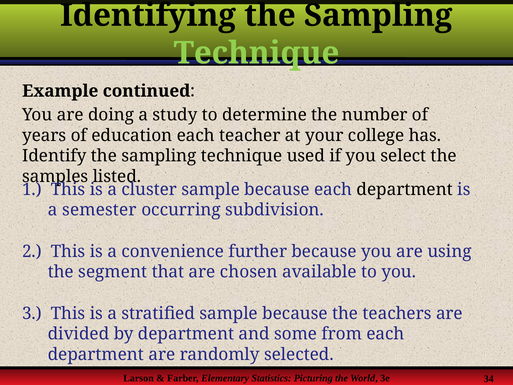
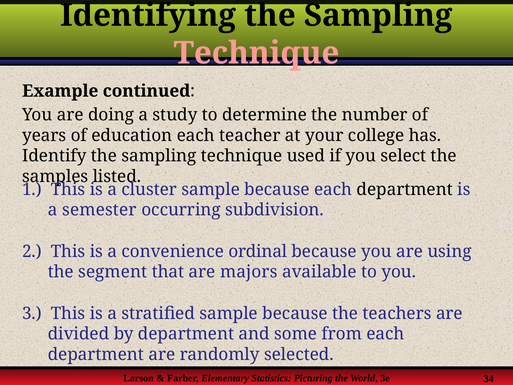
Technique at (256, 53) colour: light green -> pink
further: further -> ordinal
chosen: chosen -> majors
